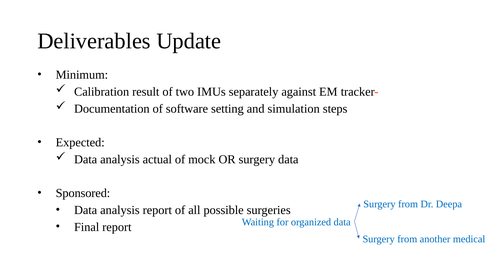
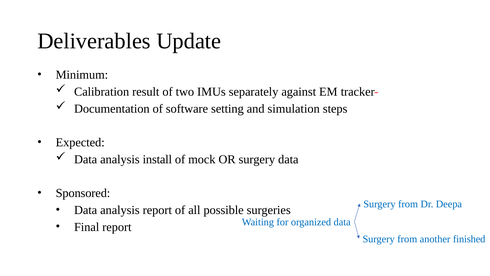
actual: actual -> install
medical: medical -> finished
